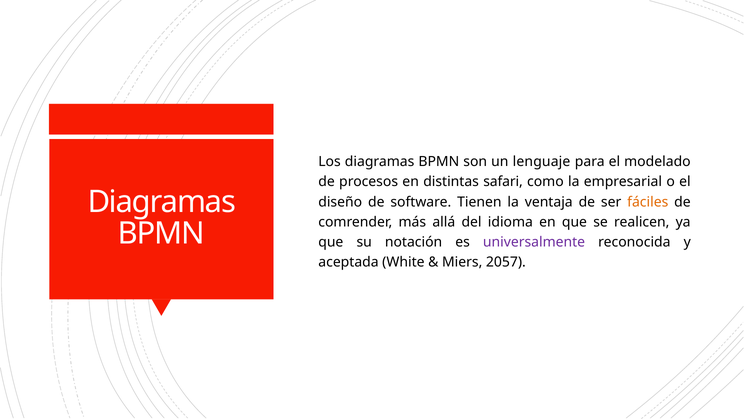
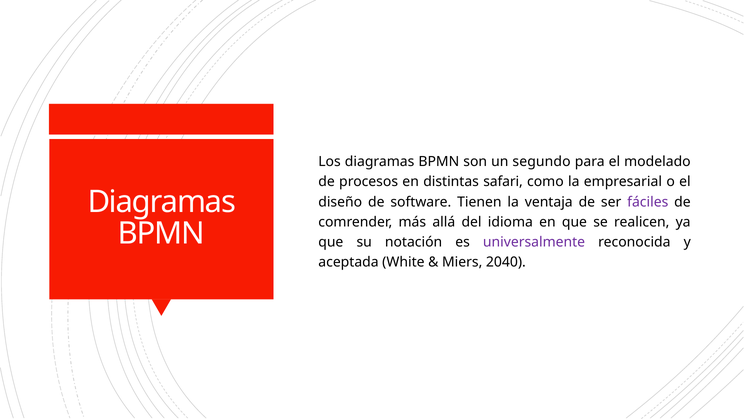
lenguaje: lenguaje -> segundo
fáciles colour: orange -> purple
2057: 2057 -> 2040
